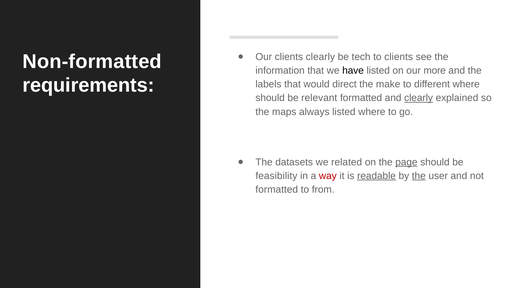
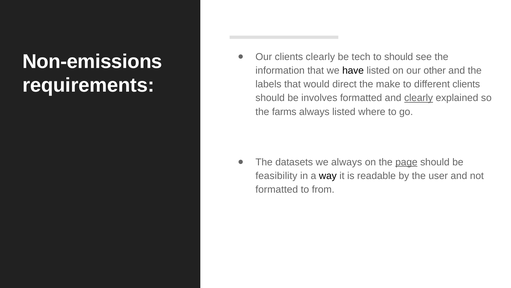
to clients: clients -> should
Non-formatted: Non-formatted -> Non-emissions
more: more -> other
different where: where -> clients
relevant: relevant -> involves
maps: maps -> farms
we related: related -> always
way colour: red -> black
readable underline: present -> none
the at (419, 176) underline: present -> none
